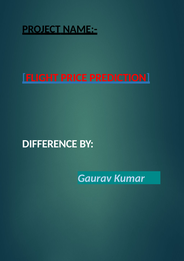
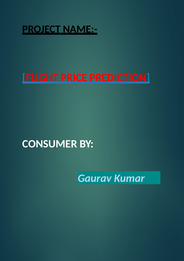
DIFFERENCE: DIFFERENCE -> CONSUMER
